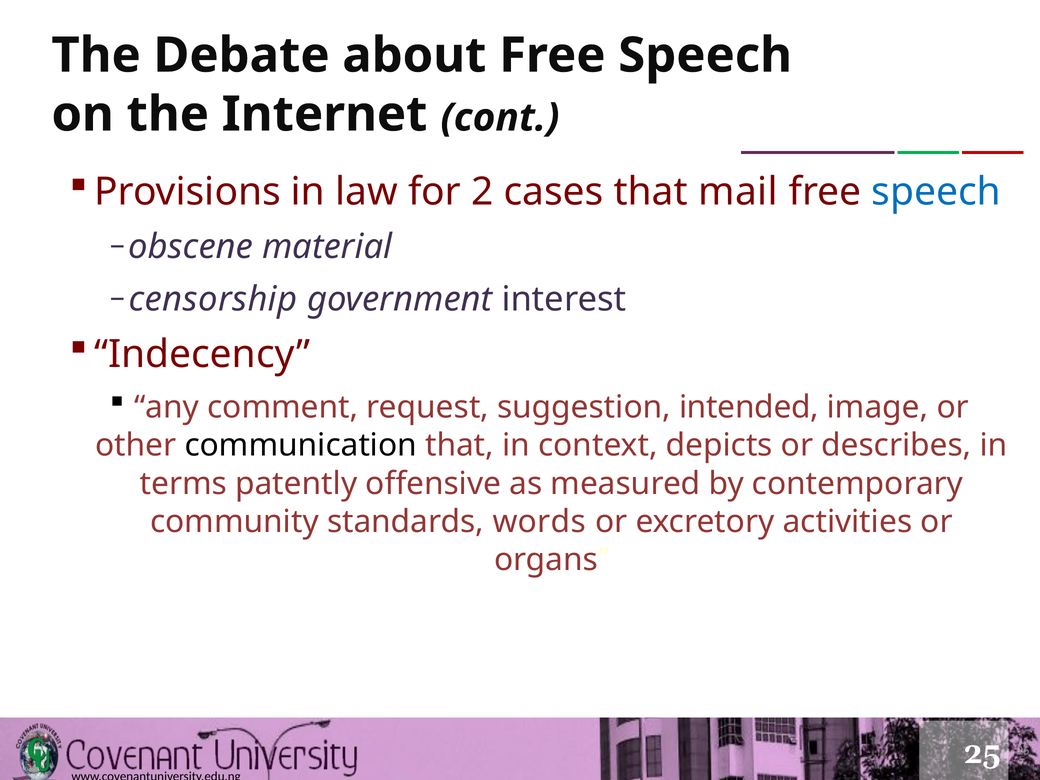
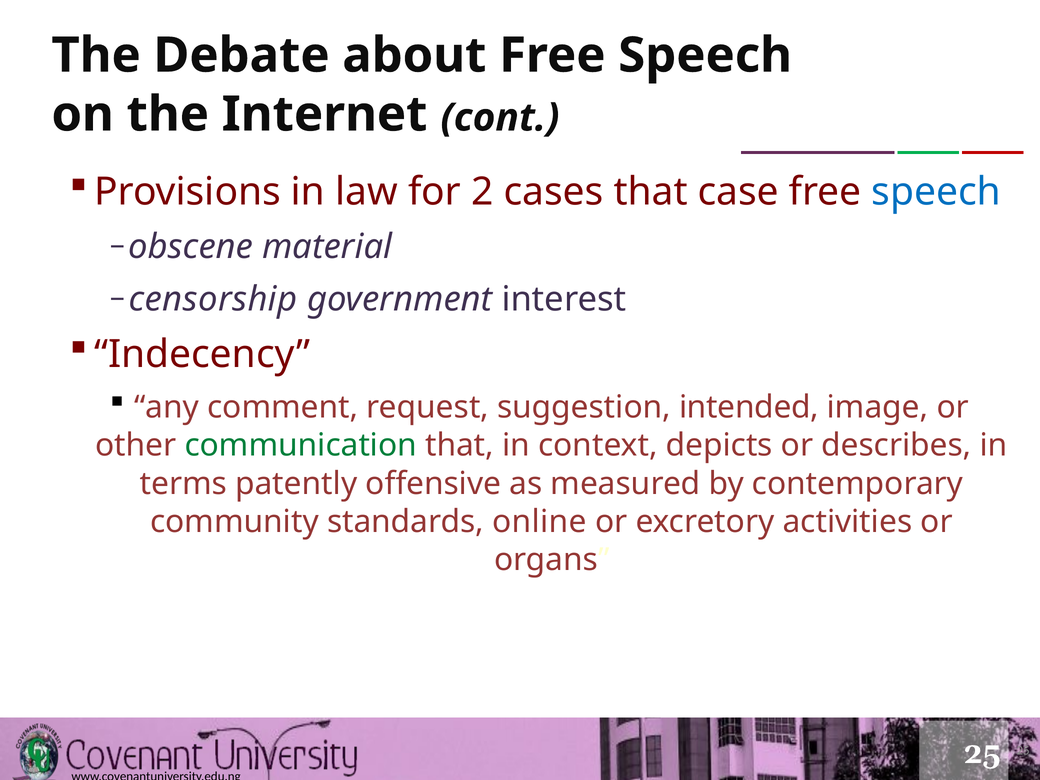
mail: mail -> case
communication colour: black -> green
words: words -> online
